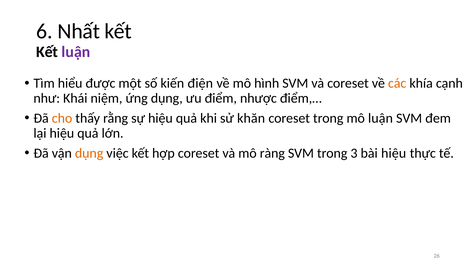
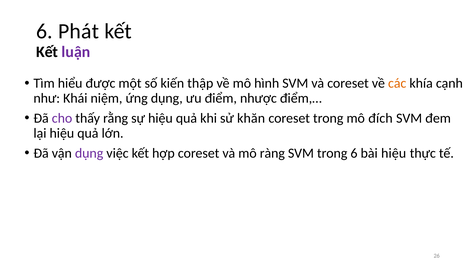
Nhất: Nhất -> Phát
điện: điện -> thập
cho colour: orange -> purple
mô luận: luận -> đích
dụng at (89, 153) colour: orange -> purple
trong 3: 3 -> 6
